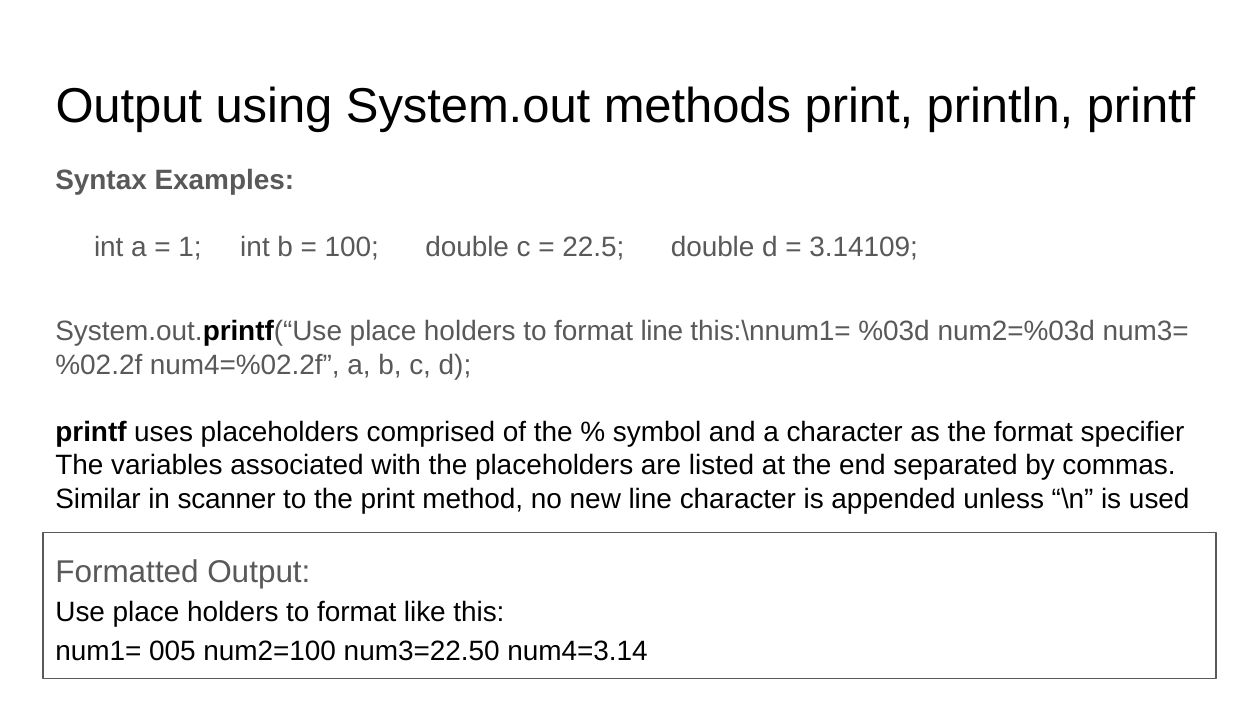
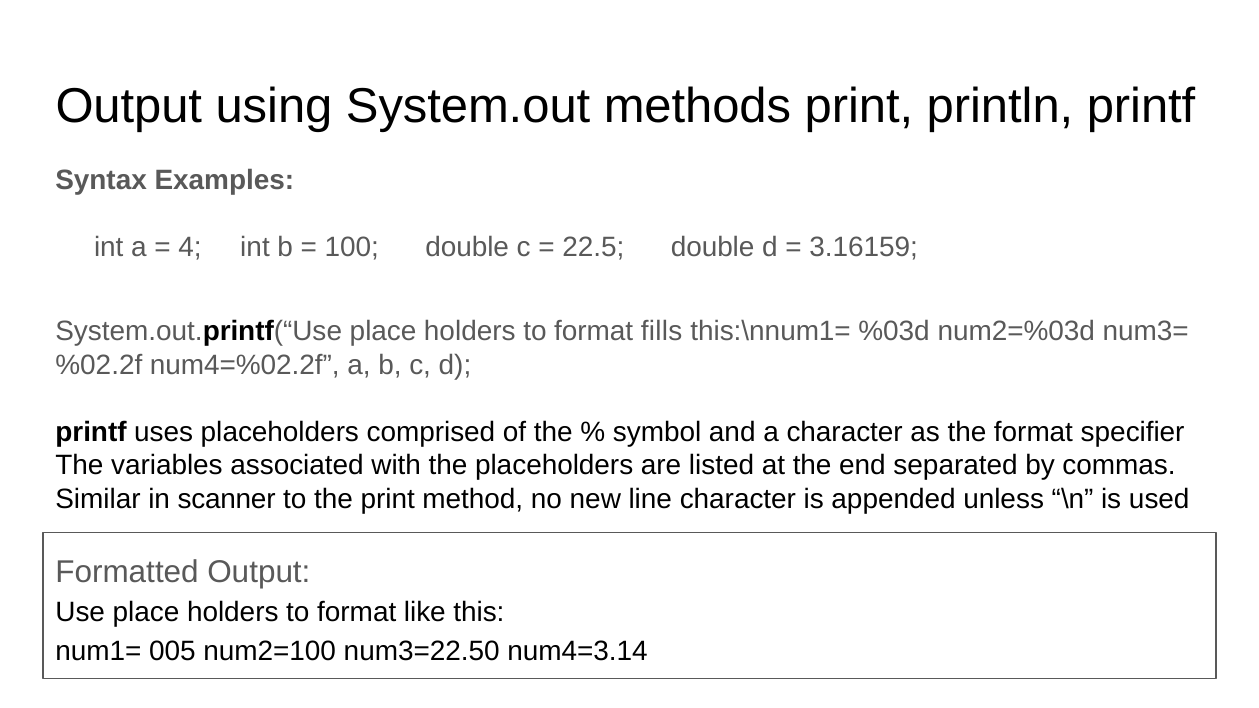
1: 1 -> 4
3.14109: 3.14109 -> 3.16159
format line: line -> fills
